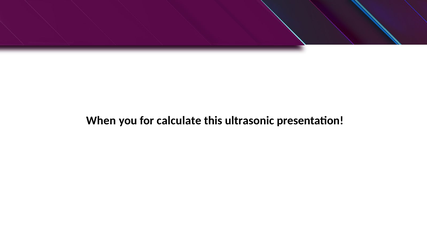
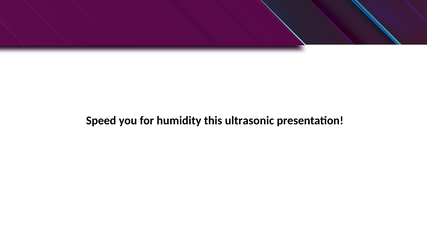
When: When -> Speed
calculate: calculate -> humidity
